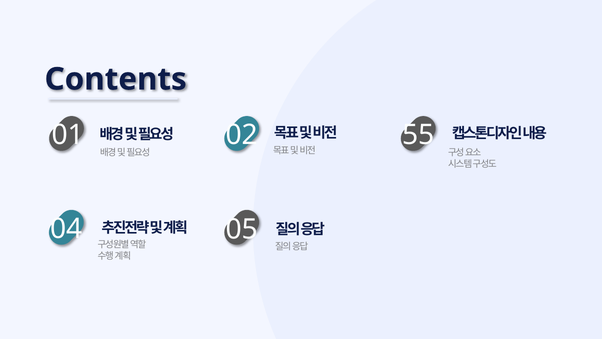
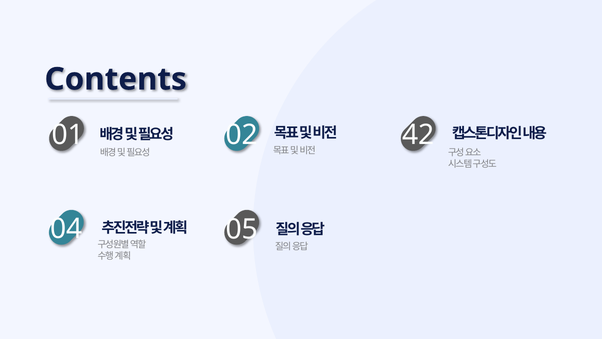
55: 55 -> 42
